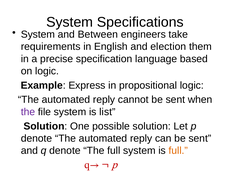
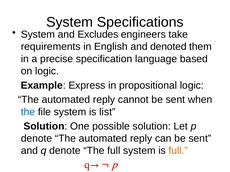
Between: Between -> Excludes
election: election -> denoted
the at (28, 112) colour: purple -> blue
